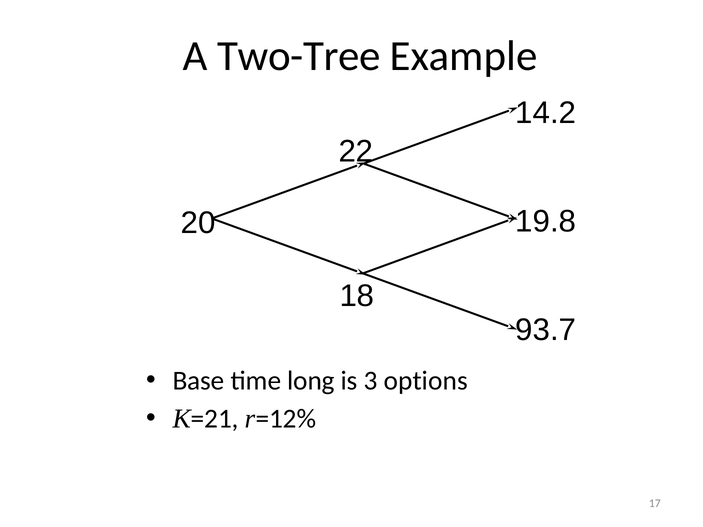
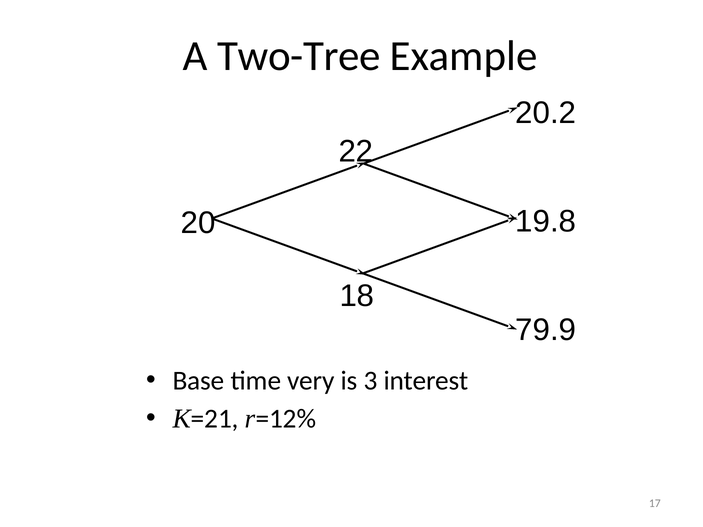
14.2: 14.2 -> 20.2
93.7: 93.7 -> 79.9
long: long -> very
options: options -> interest
